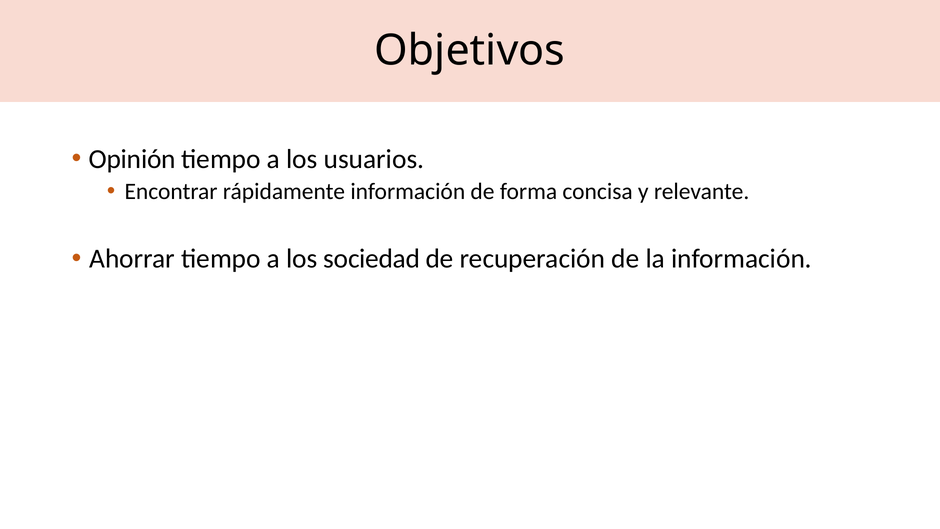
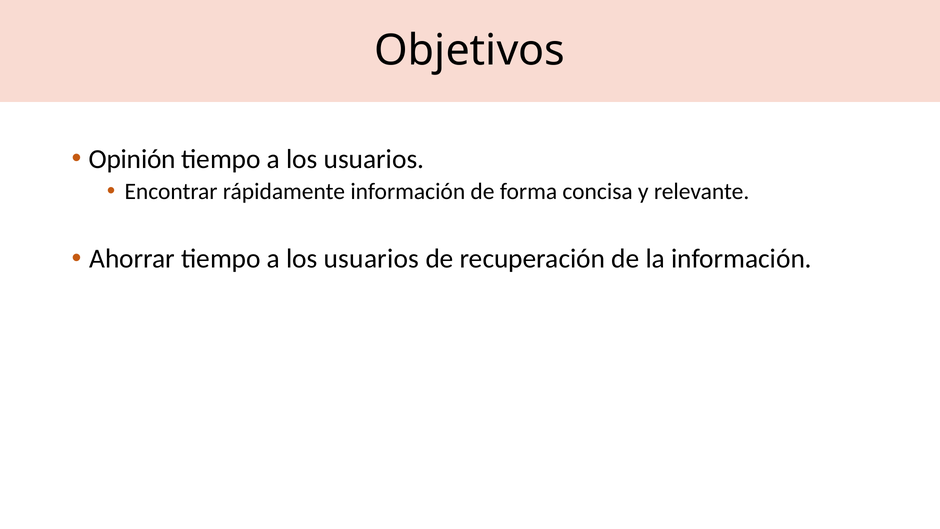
sociedad at (372, 259): sociedad -> usuarios
